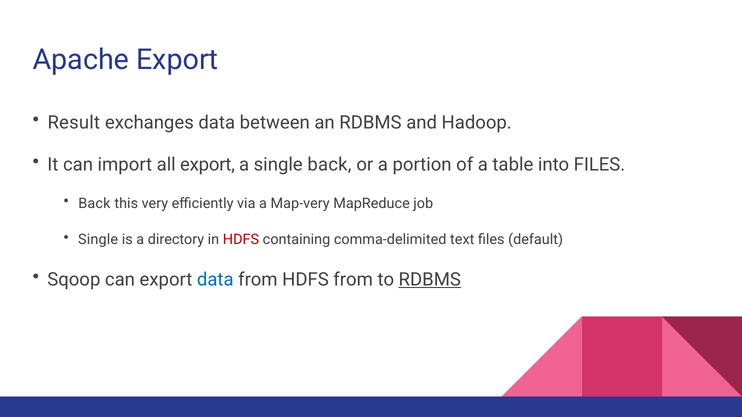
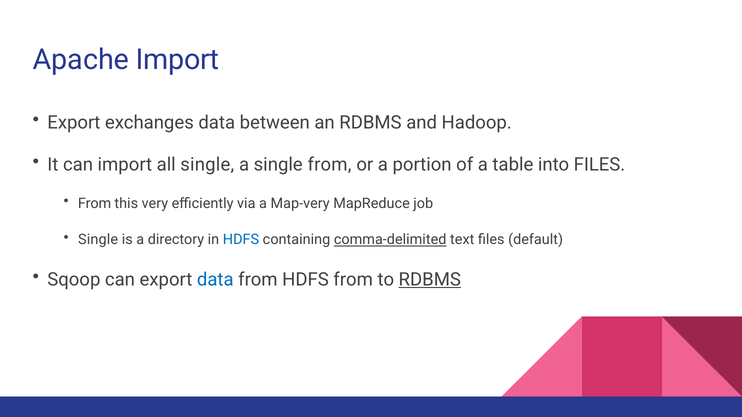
Apache Export: Export -> Import
Result at (74, 123): Result -> Export
all export: export -> single
single back: back -> from
Back at (94, 204): Back -> From
HDFS at (241, 240) colour: red -> blue
comma-delimited underline: none -> present
